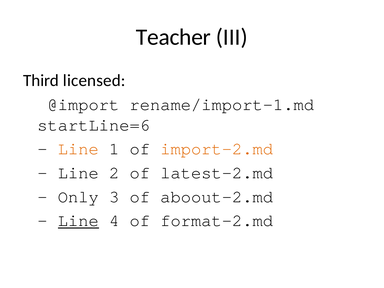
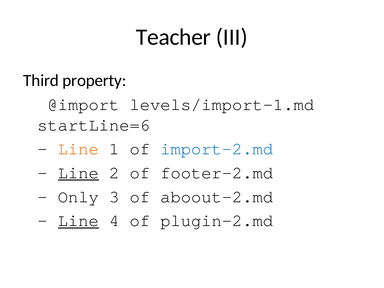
licensed: licensed -> property
rename/import-1.md: rename/import-1.md -> levels/import-1.md
import-2.md colour: orange -> blue
Line at (78, 173) underline: none -> present
latest-2.md: latest-2.md -> footer-2.md
format-2.md: format-2.md -> plugin-2.md
